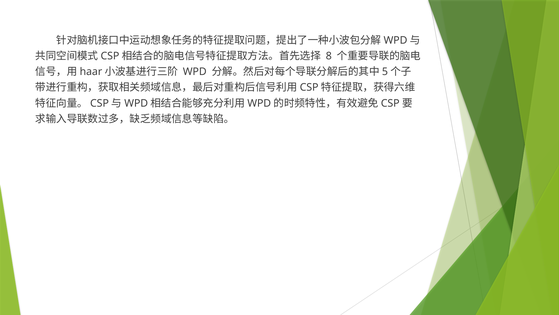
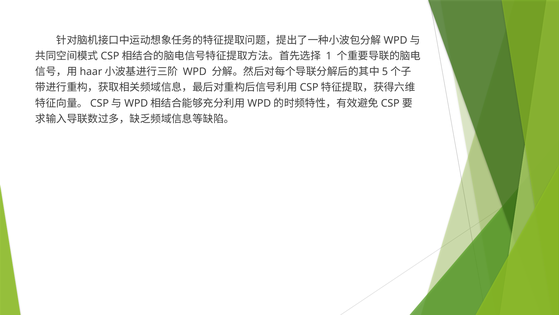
8: 8 -> 1
